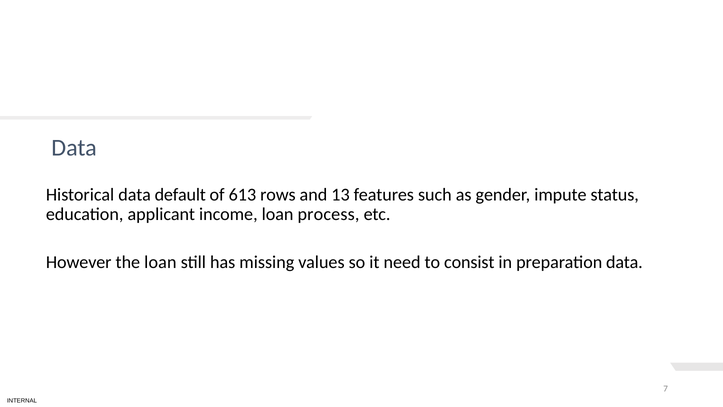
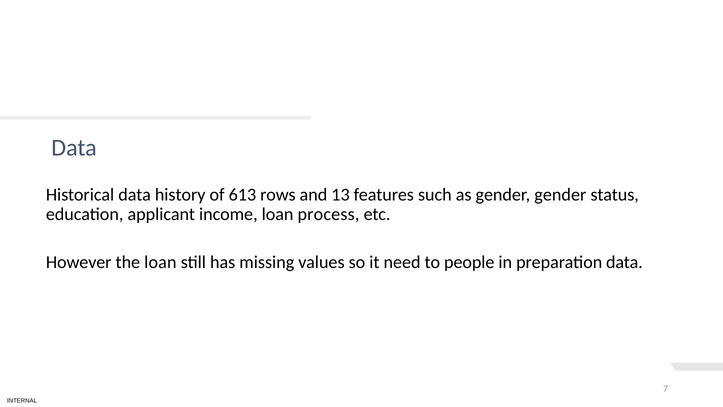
default: default -> history
gender impute: impute -> gender
consist: consist -> people
